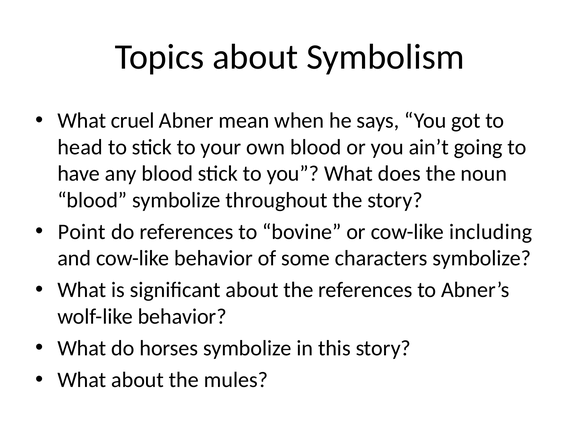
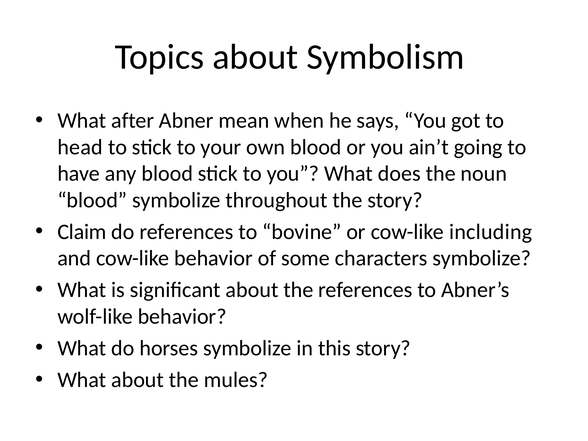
cruel: cruel -> after
Point: Point -> Claim
